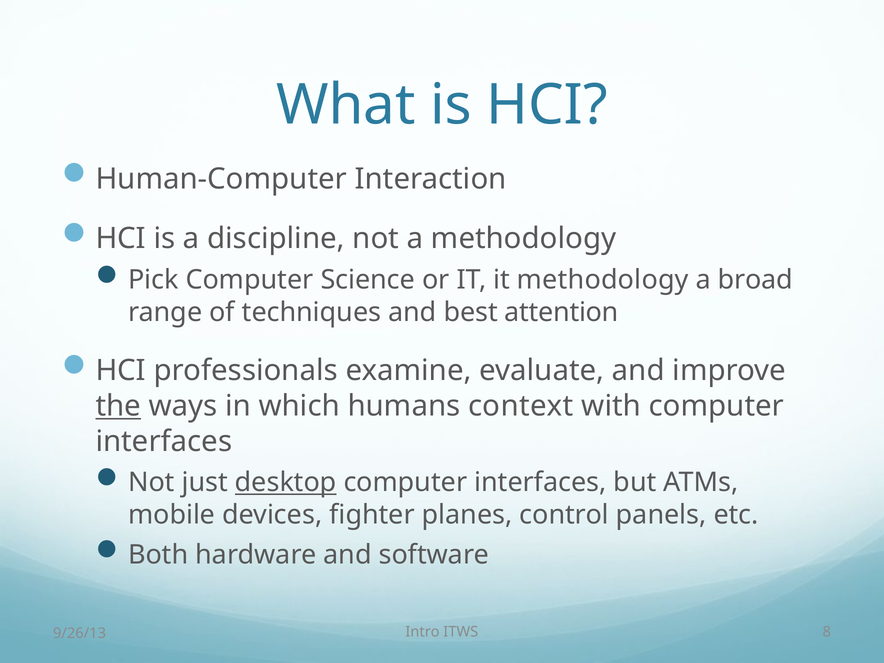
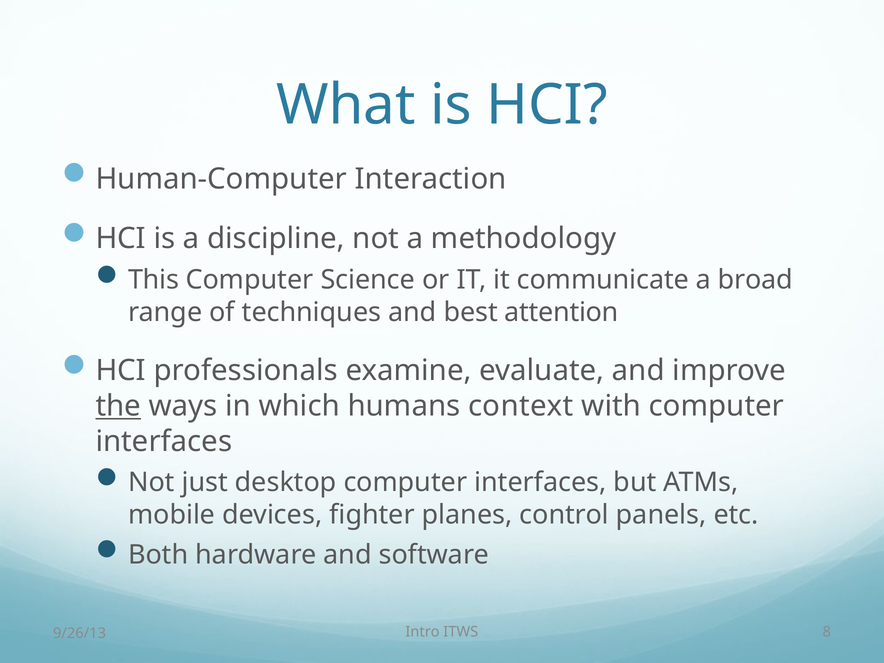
Pick: Pick -> This
it methodology: methodology -> communicate
desktop underline: present -> none
